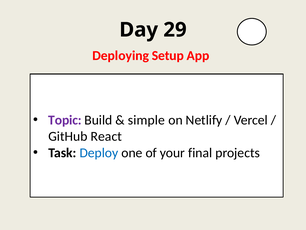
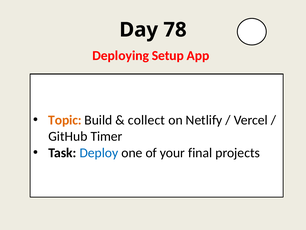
29: 29 -> 78
Topic colour: purple -> orange
simple: simple -> collect
React: React -> Timer
